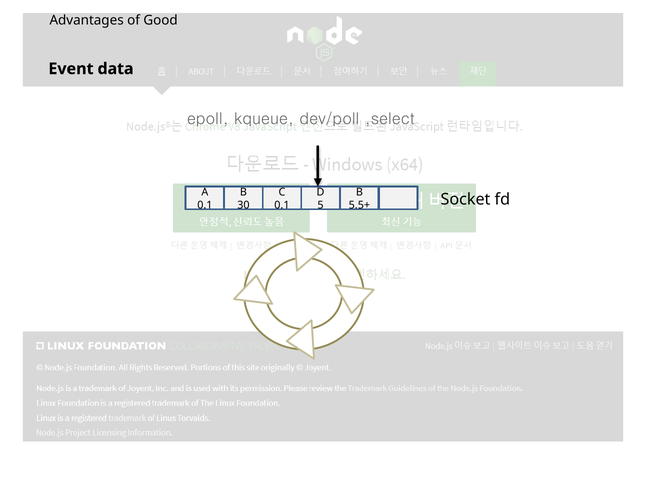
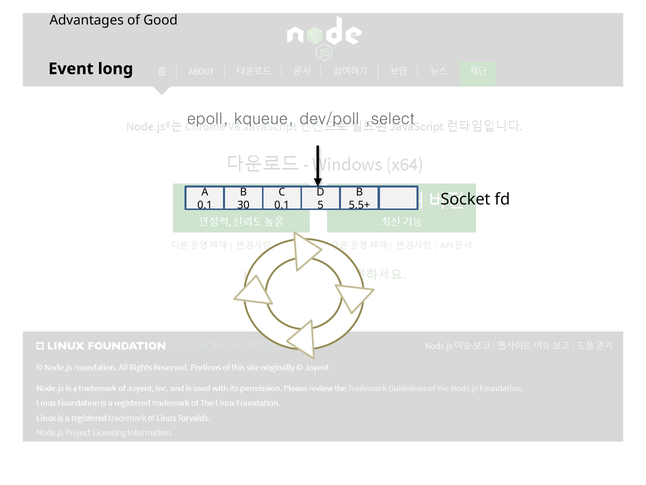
data: data -> long
